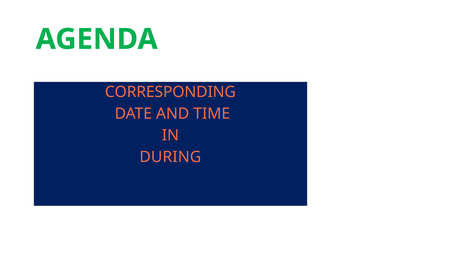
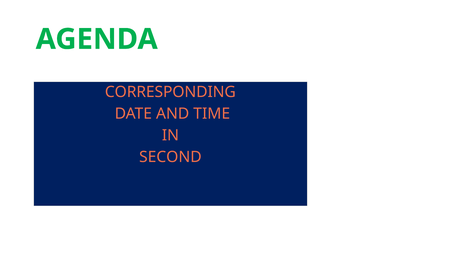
DURING: DURING -> SECOND
